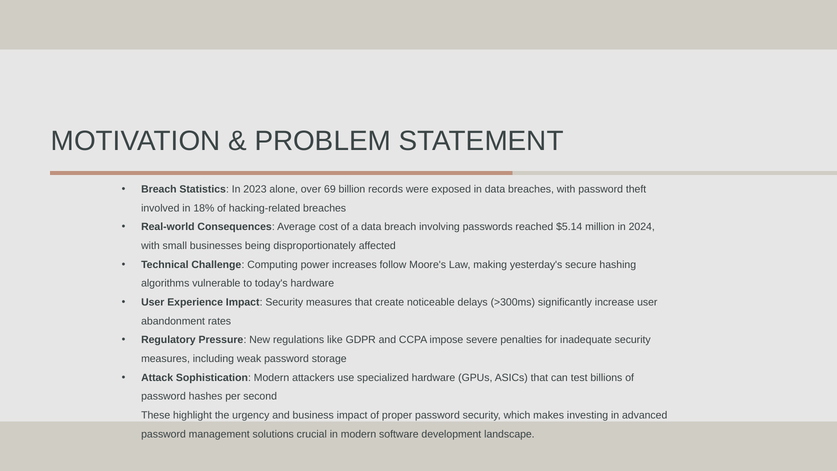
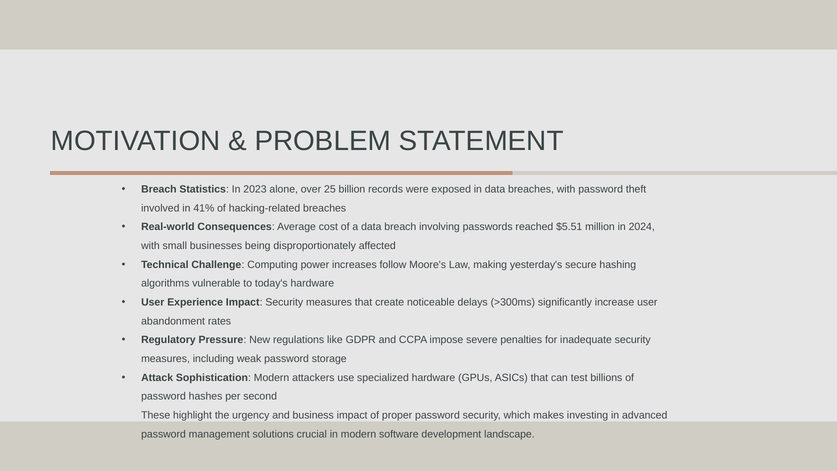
69: 69 -> 25
18%: 18% -> 41%
$5.14: $5.14 -> $5.51
